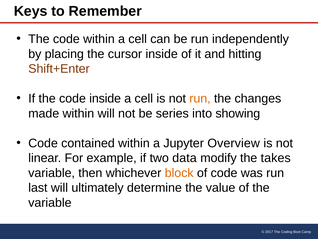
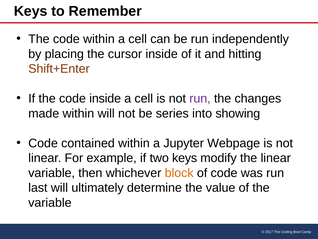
run at (200, 98) colour: orange -> purple
Overview: Overview -> Webpage
two data: data -> keys
the takes: takes -> linear
